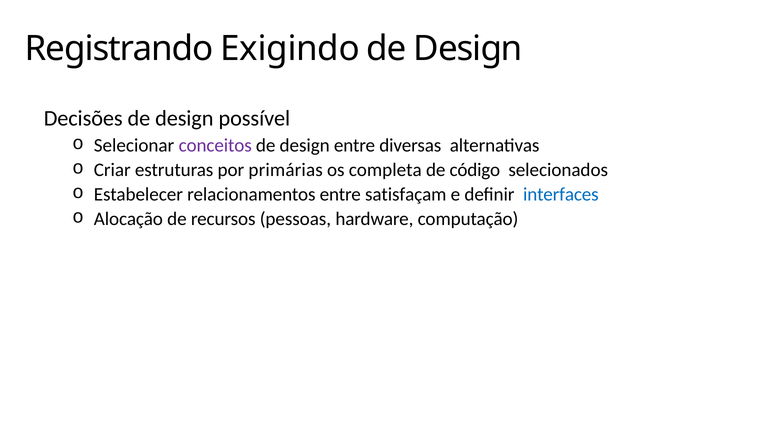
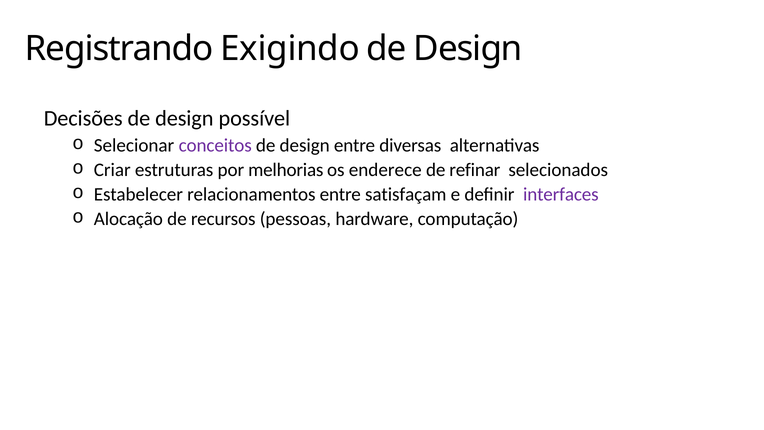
primárias: primárias -> melhorias
completa: completa -> enderece
código: código -> refinar
interfaces colour: blue -> purple
